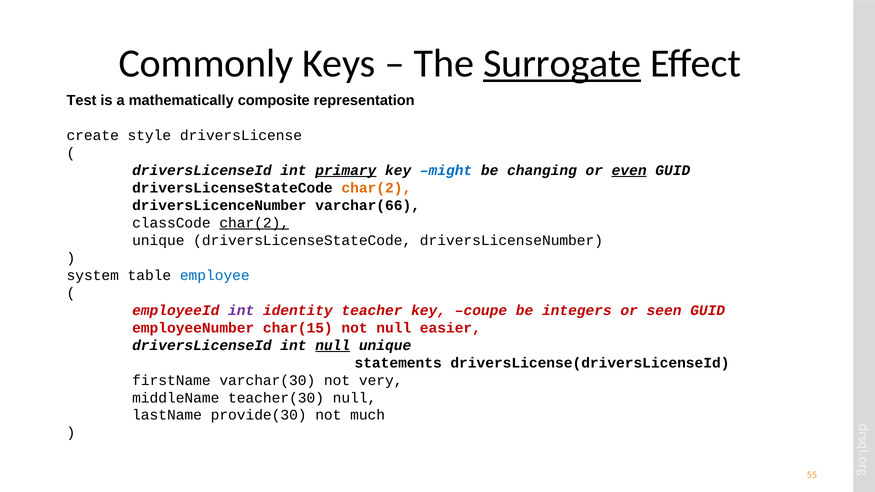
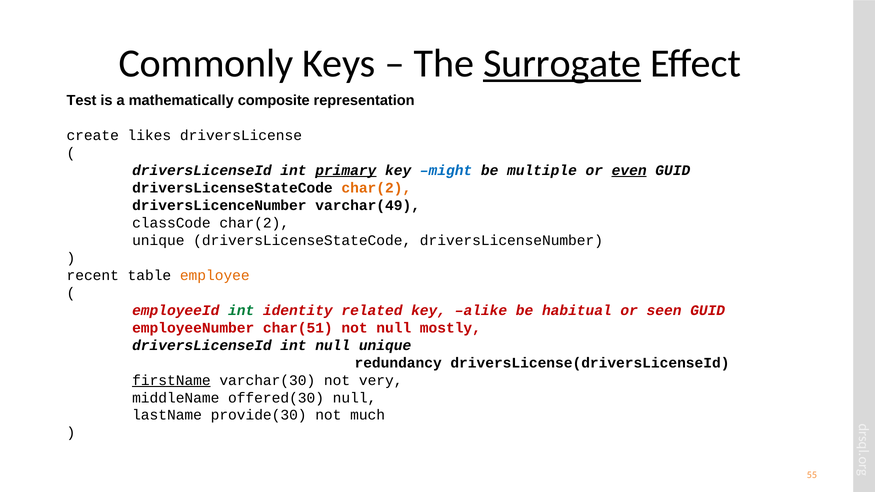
style: style -> likes
changing: changing -> multiple
varchar(66: varchar(66 -> varchar(49
char(2 at (254, 223) underline: present -> none
system: system -> recent
employee colour: blue -> orange
int at (241, 310) colour: purple -> green
teacher: teacher -> related
coupe: coupe -> alike
integers: integers -> habitual
char(15: char(15 -> char(51
easier: easier -> mostly
null at (333, 345) underline: present -> none
statements: statements -> redundancy
firstName underline: none -> present
teacher(30: teacher(30 -> offered(30
